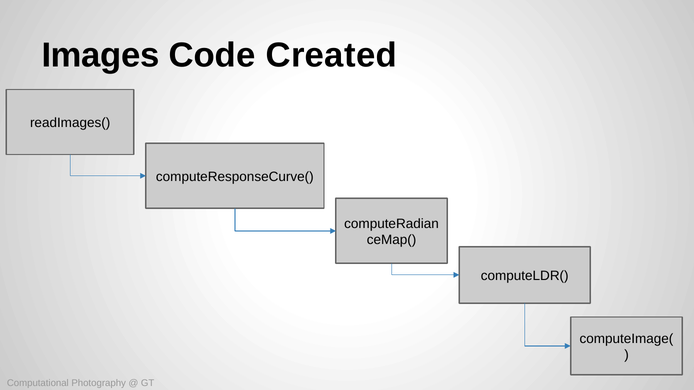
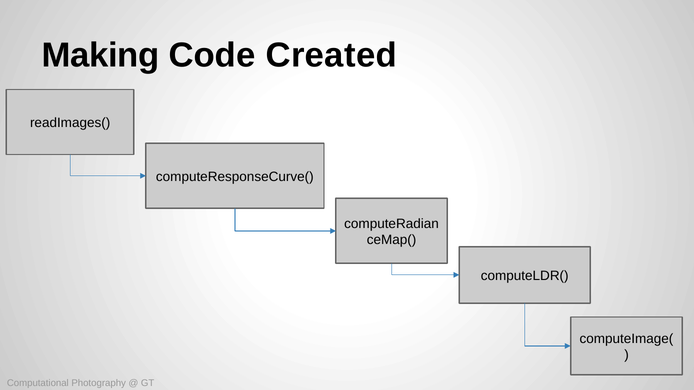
Images: Images -> Making
